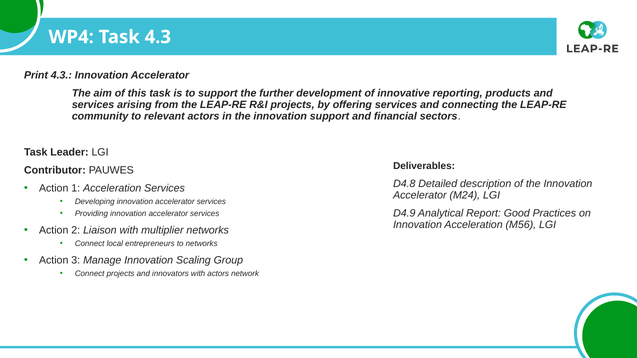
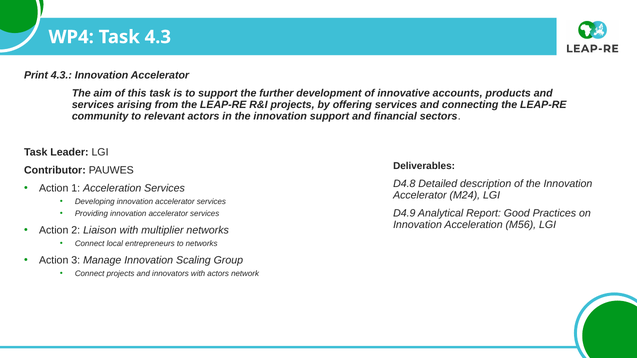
reporting: reporting -> accounts
